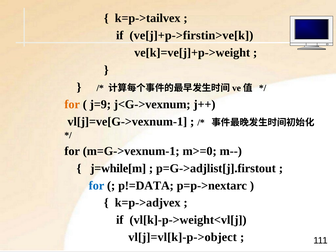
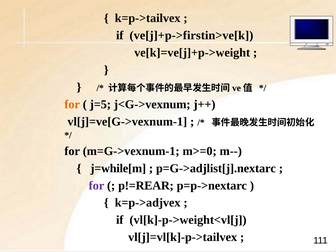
j=9: j=9 -> j=5
p=G->adjlist[j].firstout: p=G->adjlist[j].firstout -> p=G->adjlist[j].nextarc
for at (96, 186) colour: blue -> purple
p!=DATA: p!=DATA -> p!=REAR
vl[j]=vl[k]-p->object: vl[j]=vl[k]-p->object -> vl[j]=vl[k]-p->tailvex
